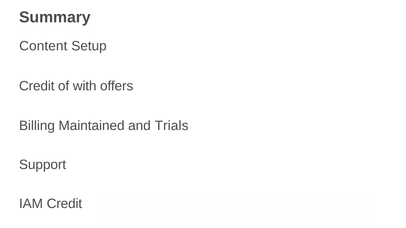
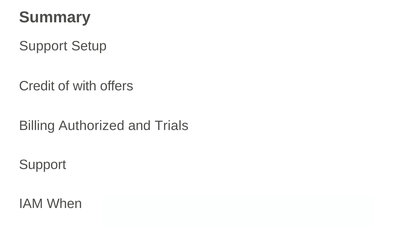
Content at (43, 46): Content -> Support
Maintained: Maintained -> Authorized
IAM Credit: Credit -> When
